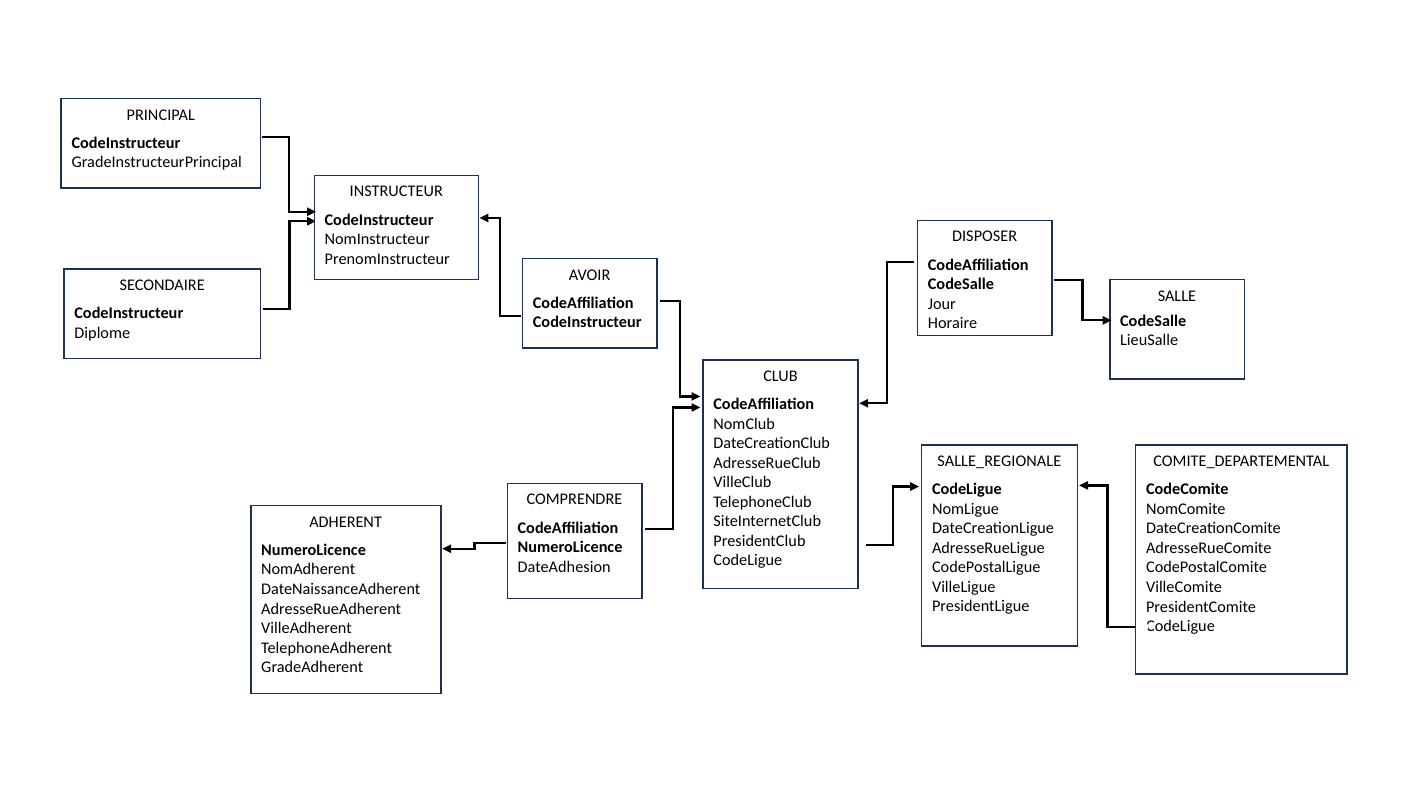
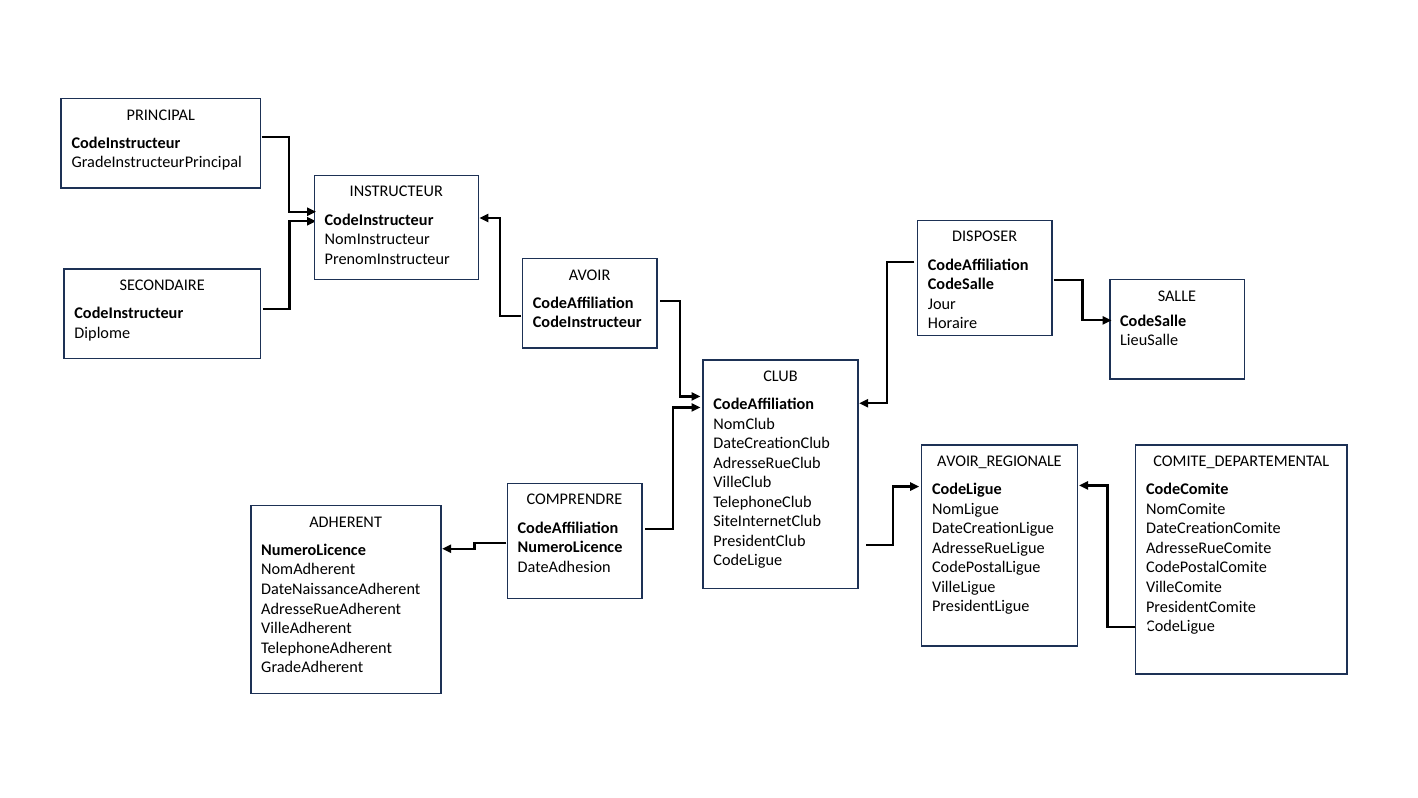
SALLE_REGIONALE: SALLE_REGIONALE -> AVOIR_REGIONALE
